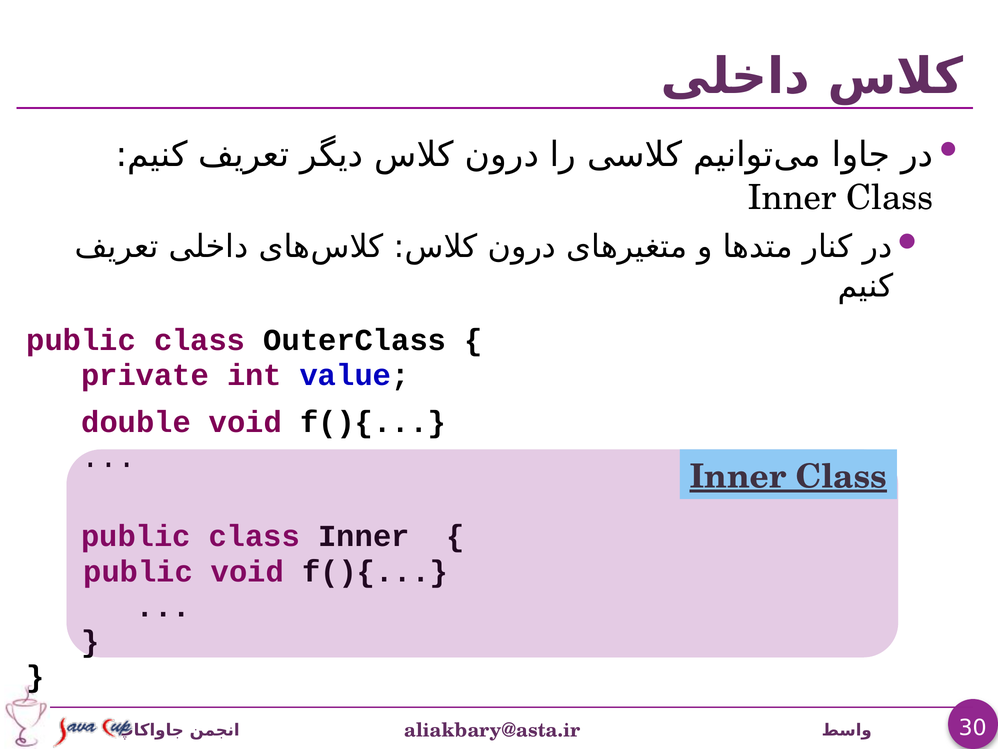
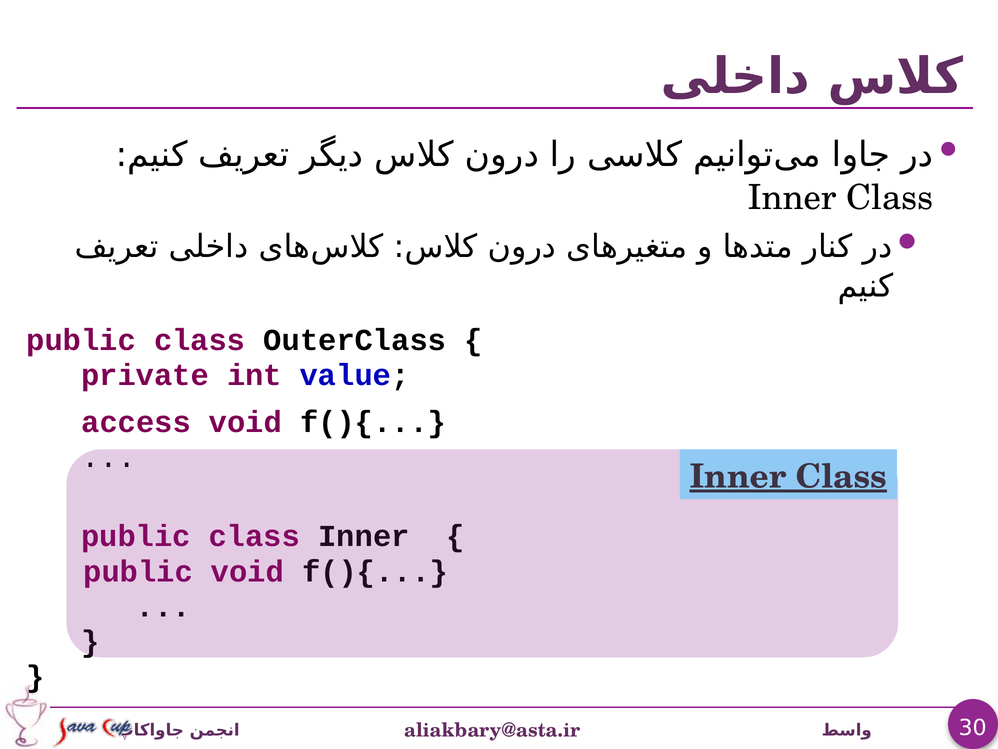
double: double -> access
